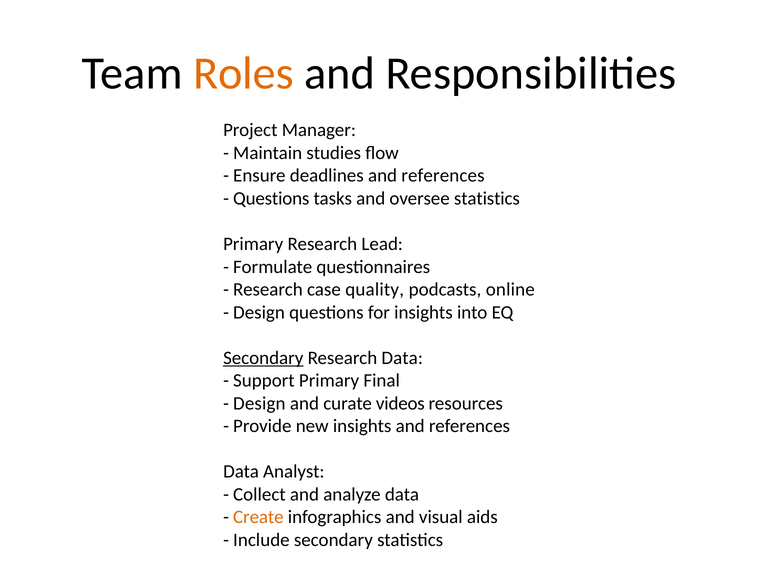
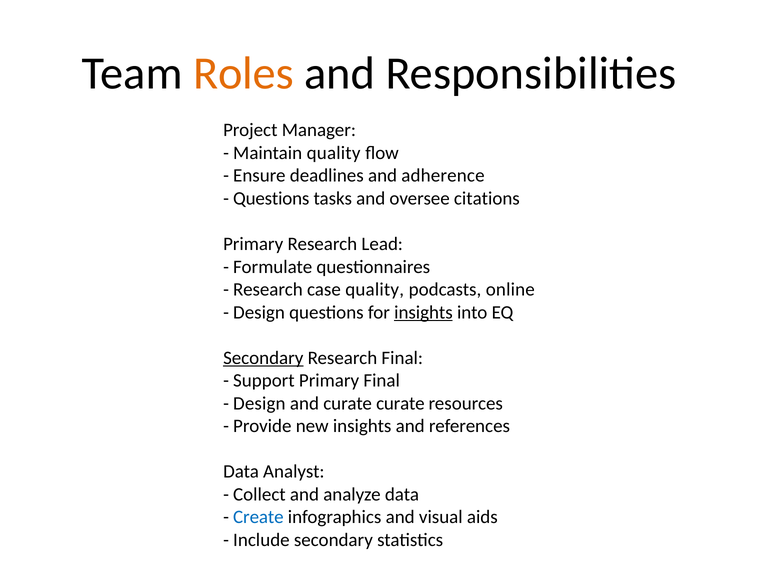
Maintain studies: studies -> quality
deadlines and references: references -> adherence
oversee statistics: statistics -> citations
insights at (423, 312) underline: none -> present
Research Data: Data -> Final
curate videos: videos -> curate
Create colour: orange -> blue
